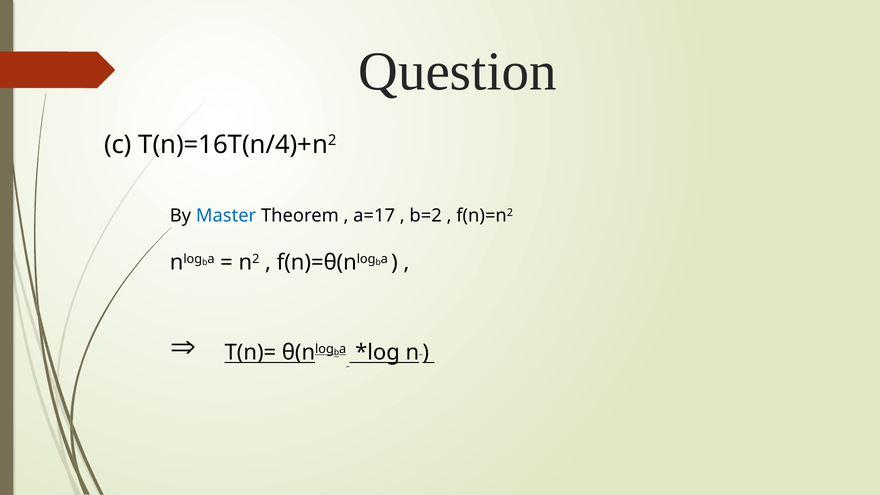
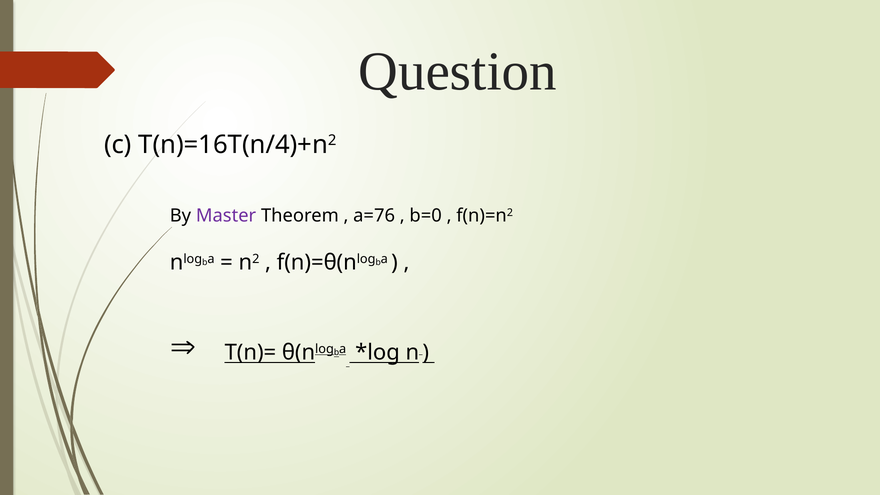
Master colour: blue -> purple
a=17: a=17 -> a=76
b=2: b=2 -> b=0
